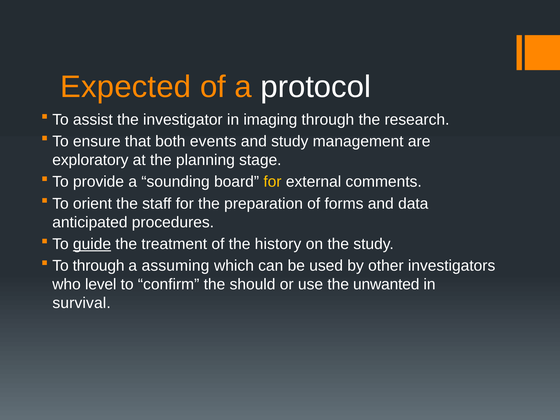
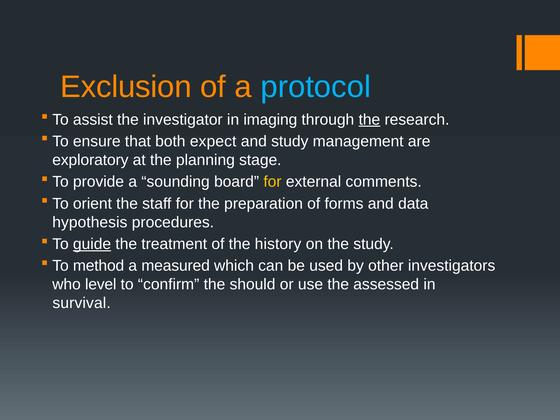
Expected: Expected -> Exclusion
protocol colour: white -> light blue
the at (369, 120) underline: none -> present
events: events -> expect
anticipated: anticipated -> hypothesis
To through: through -> method
assuming: assuming -> measured
unwanted: unwanted -> assessed
